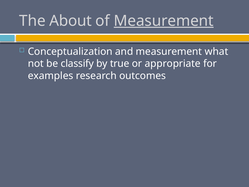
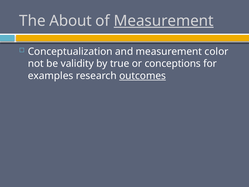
what: what -> color
classify: classify -> validity
appropriate: appropriate -> conceptions
outcomes underline: none -> present
